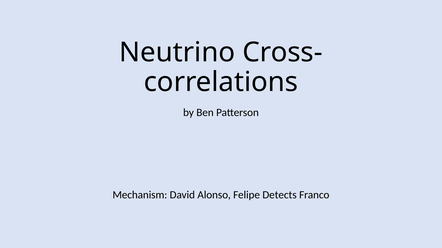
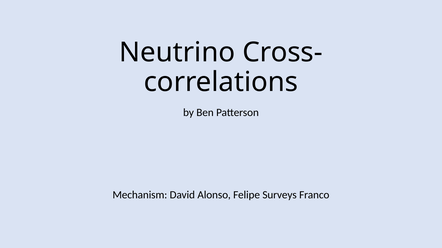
Detects: Detects -> Surveys
